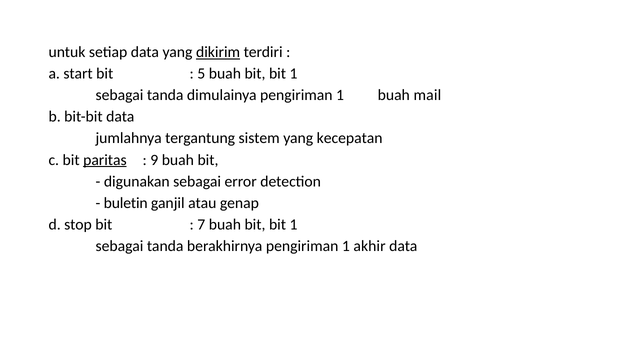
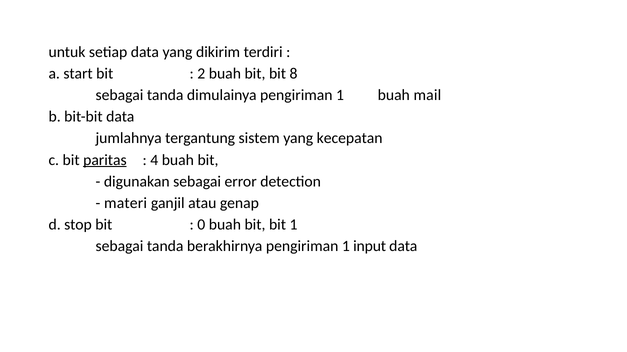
dikirim underline: present -> none
5: 5 -> 2
1 at (294, 74): 1 -> 8
9: 9 -> 4
buletin: buletin -> materi
7: 7 -> 0
akhir: akhir -> input
